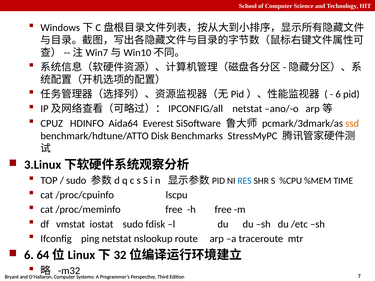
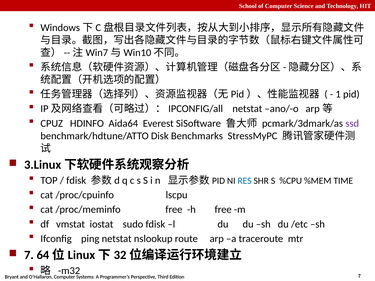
6 at (338, 94): 6 -> 1
ssd colour: orange -> purple
sudo at (76, 181): sudo -> fdisk
6 at (29, 255): 6 -> 7
